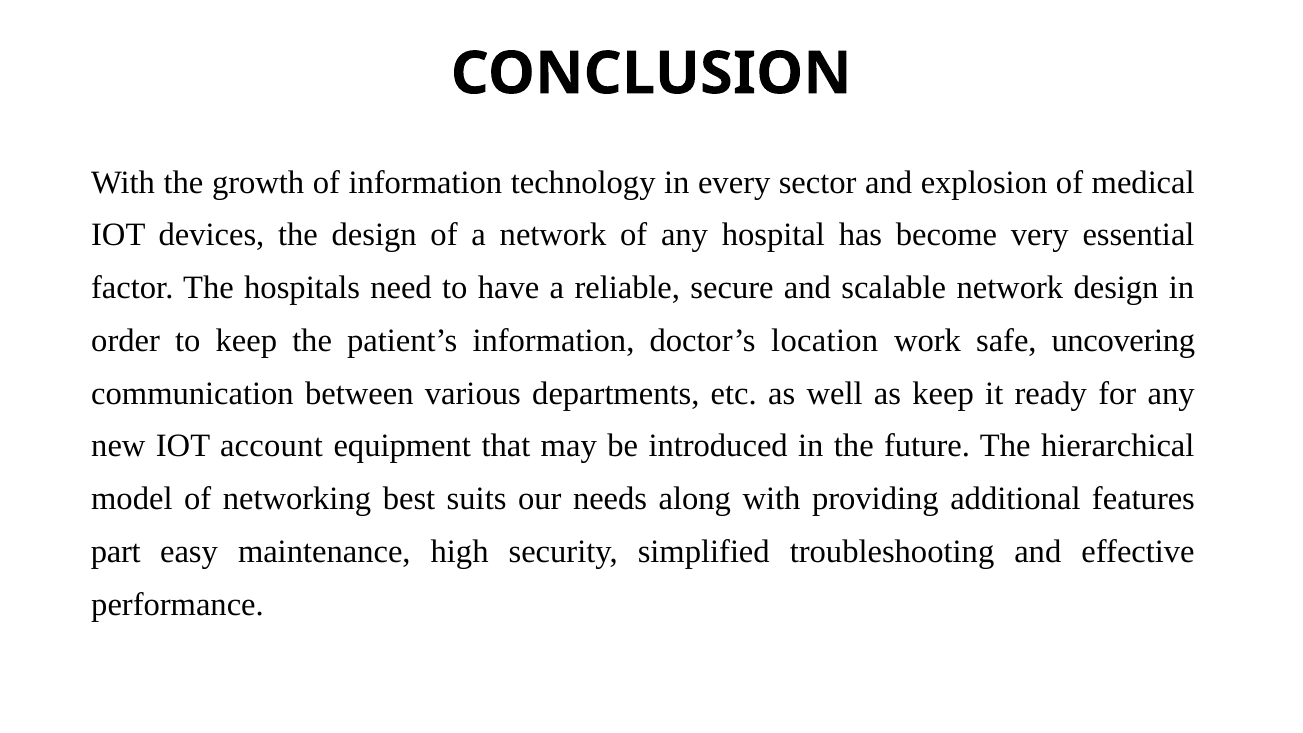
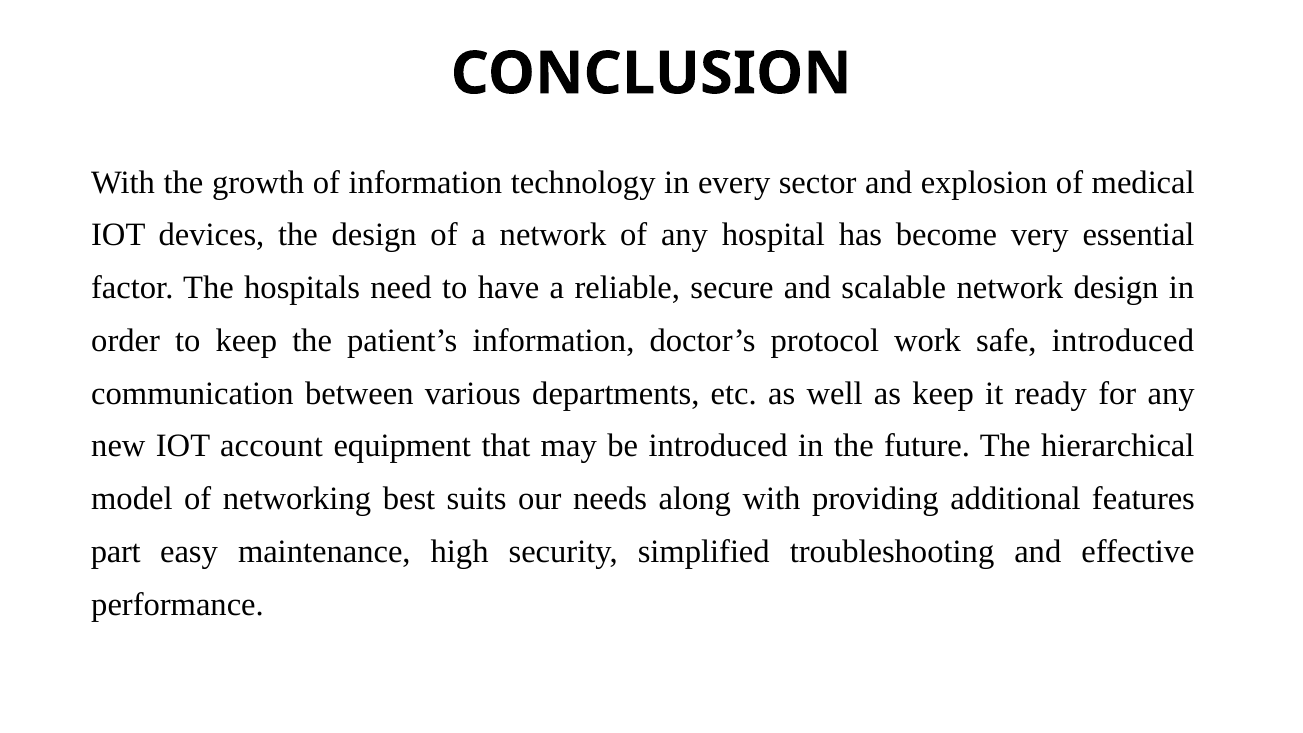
location: location -> protocol
safe uncovering: uncovering -> introduced
